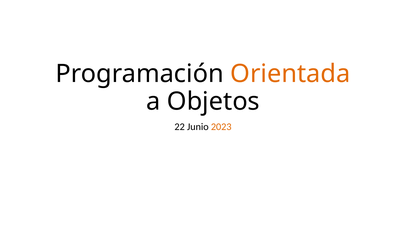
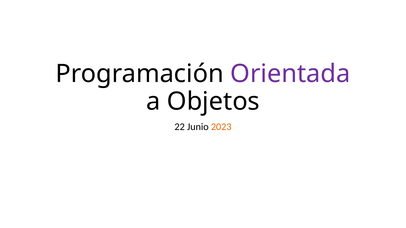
Orientada colour: orange -> purple
